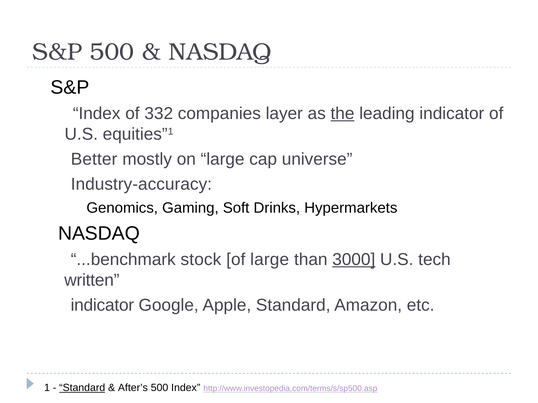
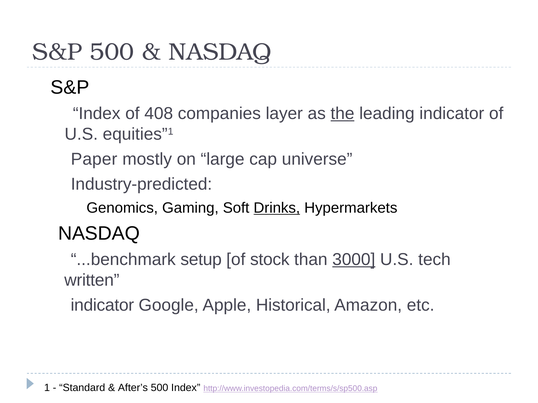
332: 332 -> 408
Better: Better -> Paper
Industry-accuracy: Industry-accuracy -> Industry-predicted
Drinks underline: none -> present
stock: stock -> setup
of large: large -> stock
Apple Standard: Standard -> Historical
Standard at (82, 388) underline: present -> none
